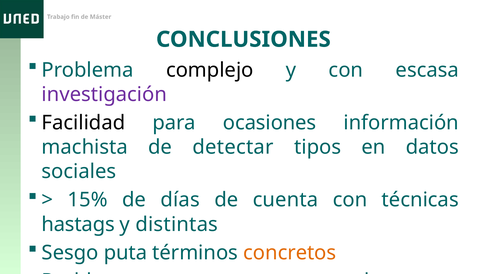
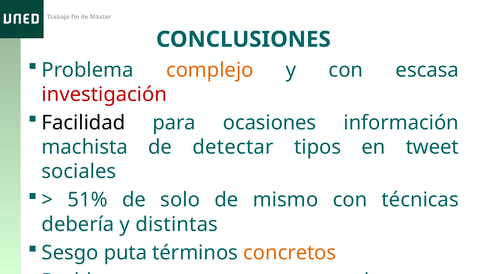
complejo colour: black -> orange
investigación colour: purple -> red
datos: datos -> tweet
15%: 15% -> 51%
días: días -> solo
de cuenta: cuenta -> mismo
hastags: hastags -> debería
